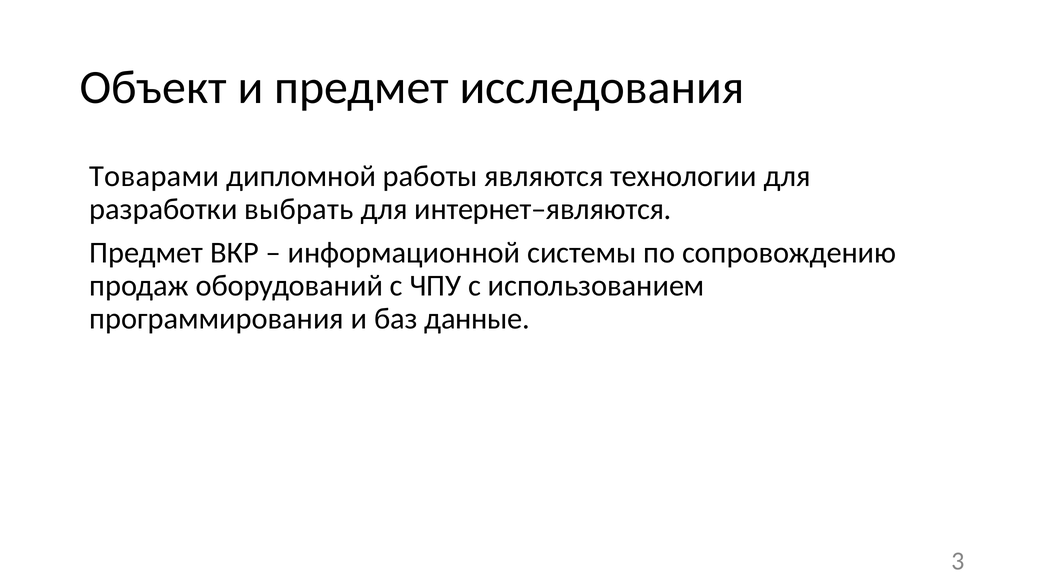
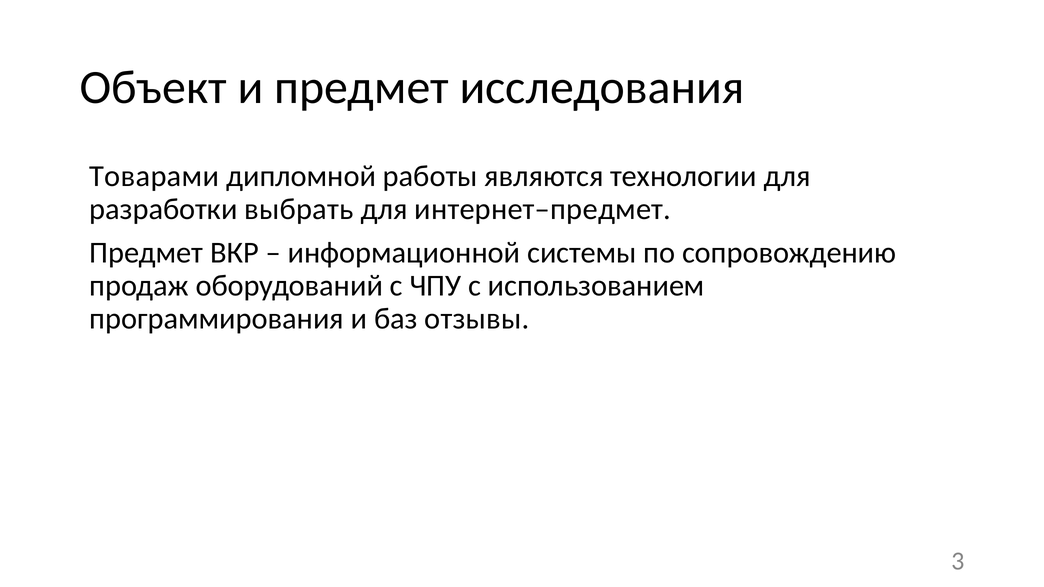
интернет–являются: интернет–являются -> интернет–предмет
данные: данные -> отзывы
